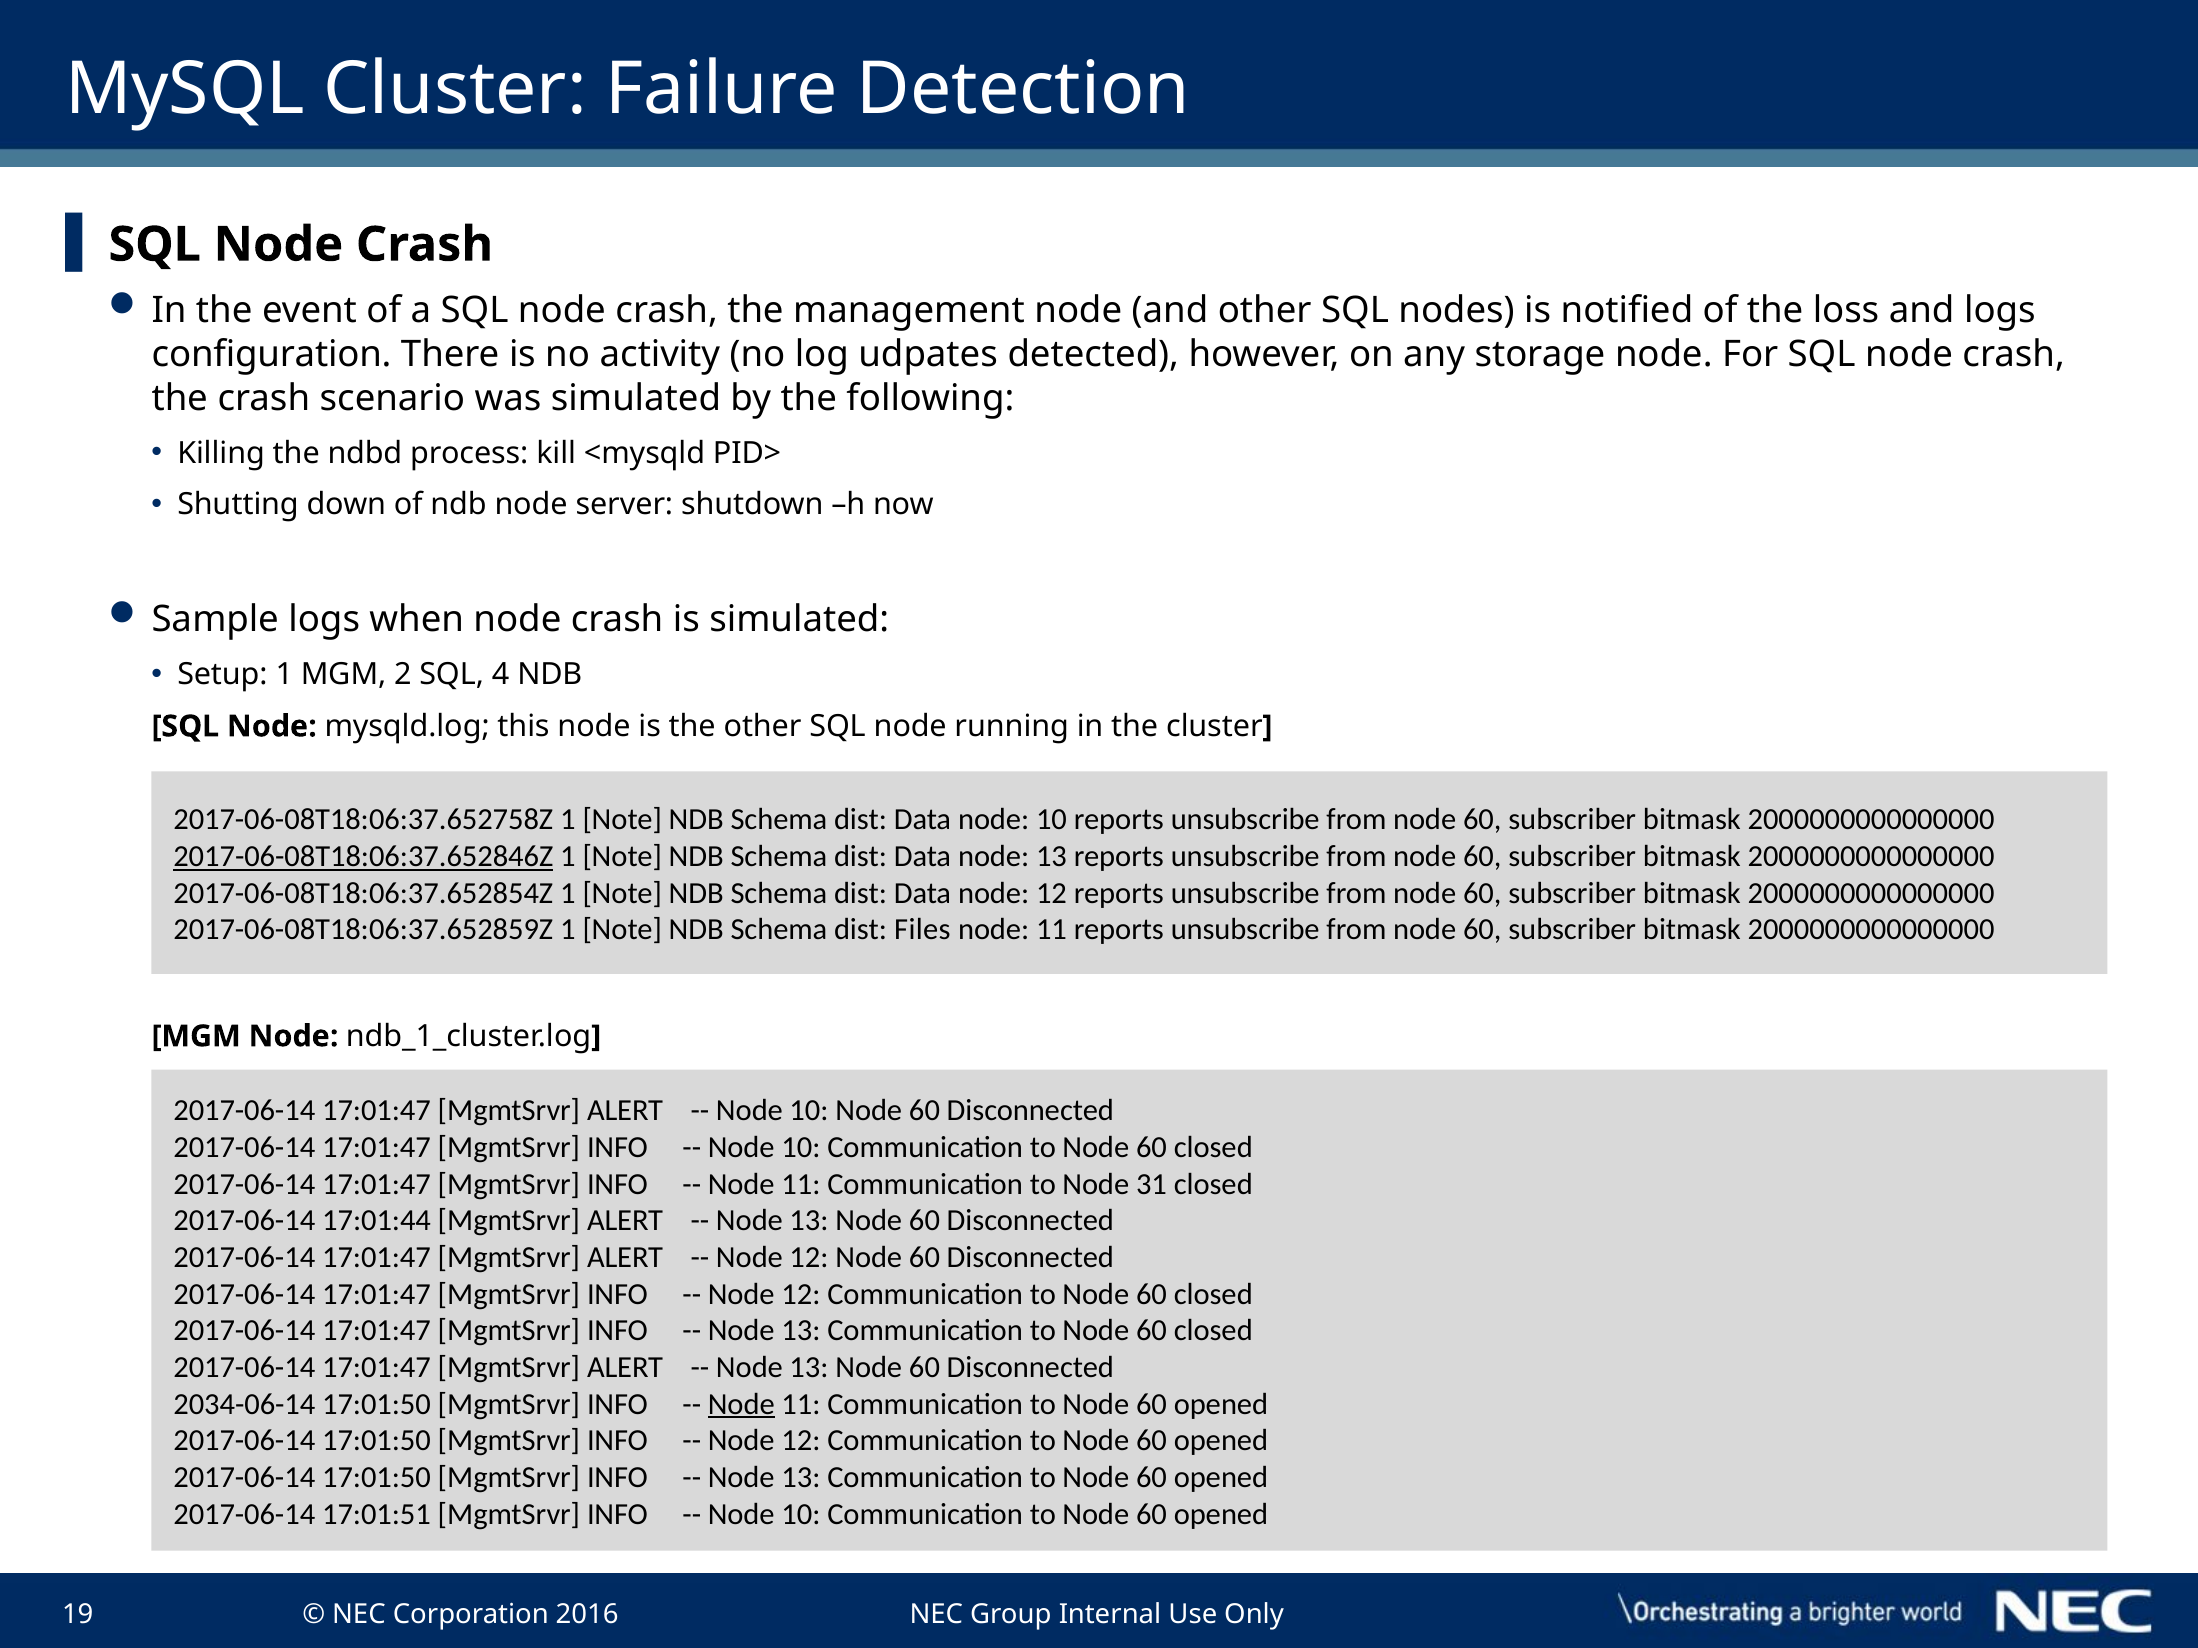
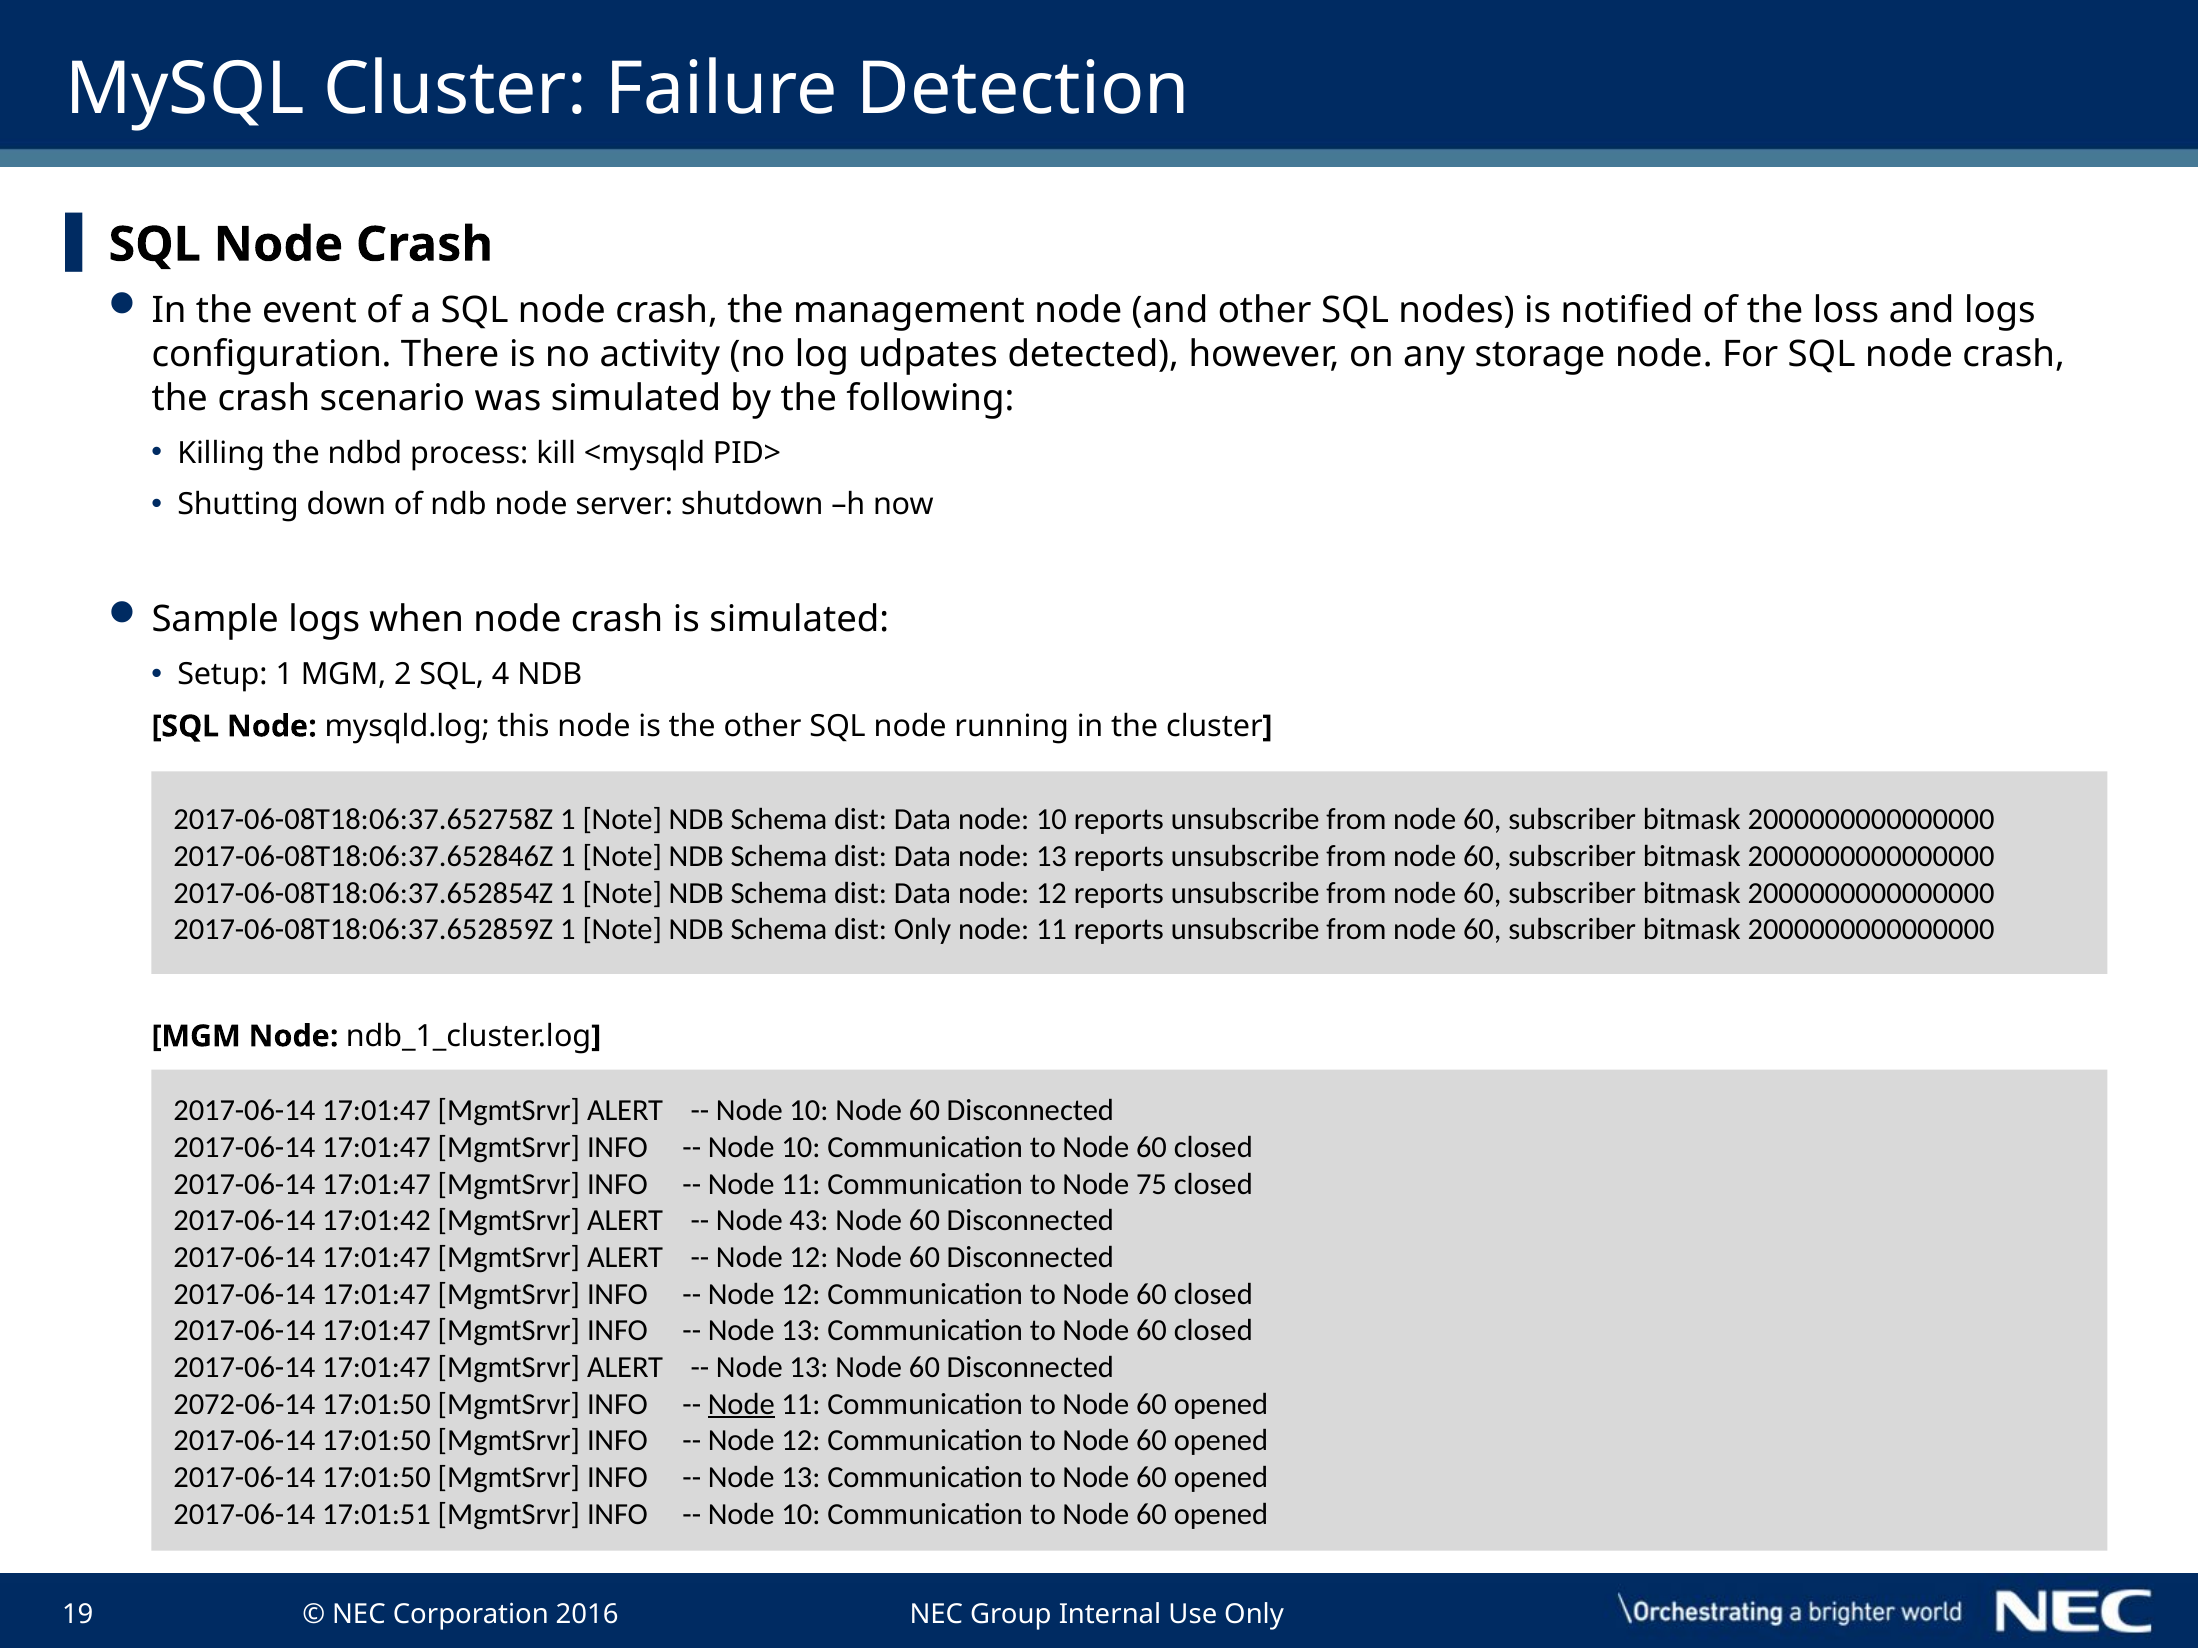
2017-06-08T18:06:37.652846Z underline: present -> none
dist Files: Files -> Only
31: 31 -> 75
17:01:44: 17:01:44 -> 17:01:42
13 at (809, 1221): 13 -> 43
2034-06-14: 2034-06-14 -> 2072-06-14
